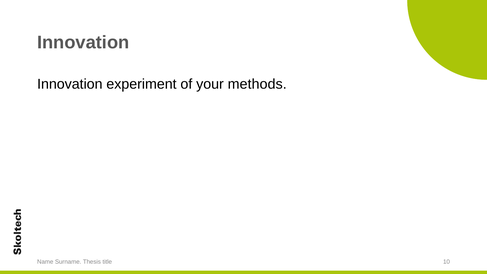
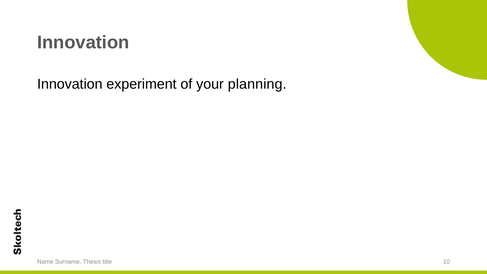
methods: methods -> planning
